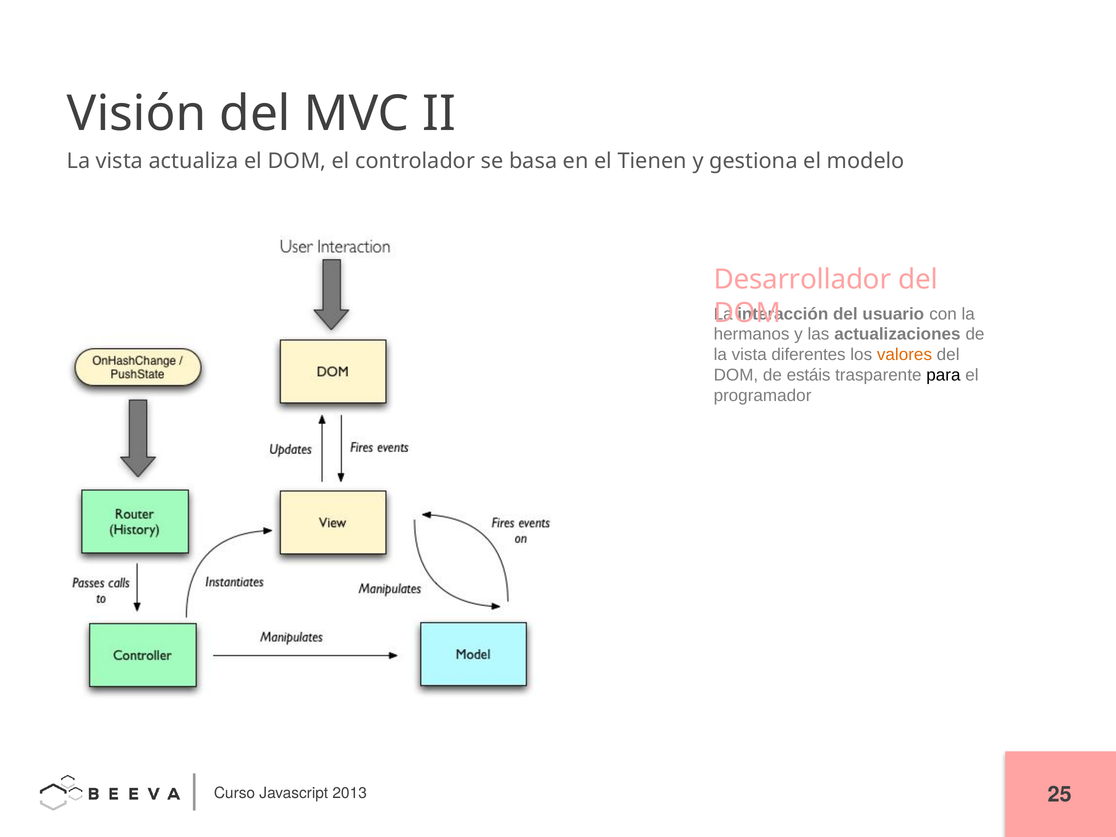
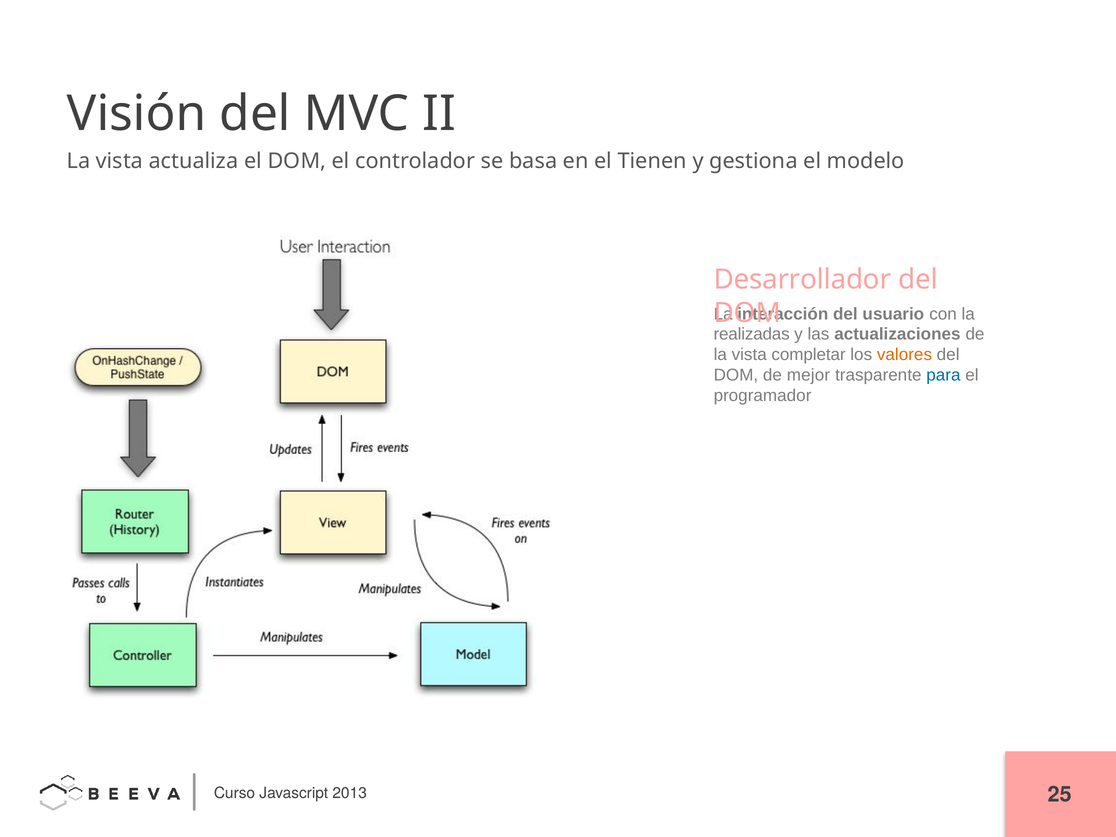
hermanos: hermanos -> realizadas
diferentes: diferentes -> completar
estáis: estáis -> mejor
para colour: black -> blue
